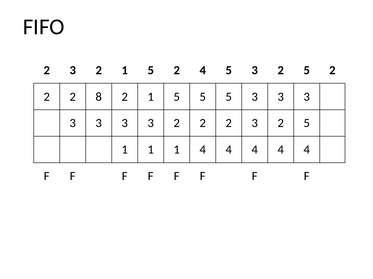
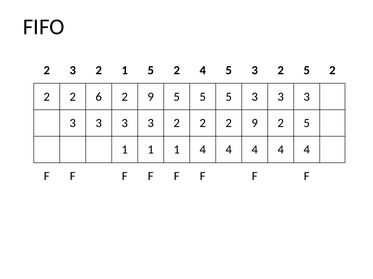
8: 8 -> 6
1 at (151, 97): 1 -> 9
2 2 3: 3 -> 9
